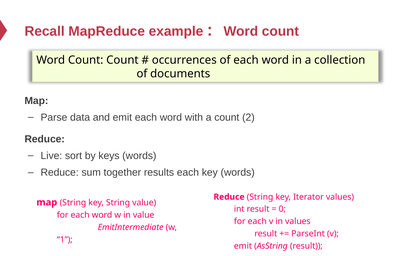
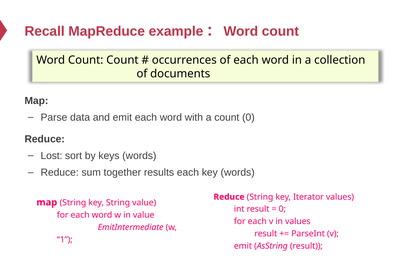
count 2: 2 -> 0
Live: Live -> Lost
